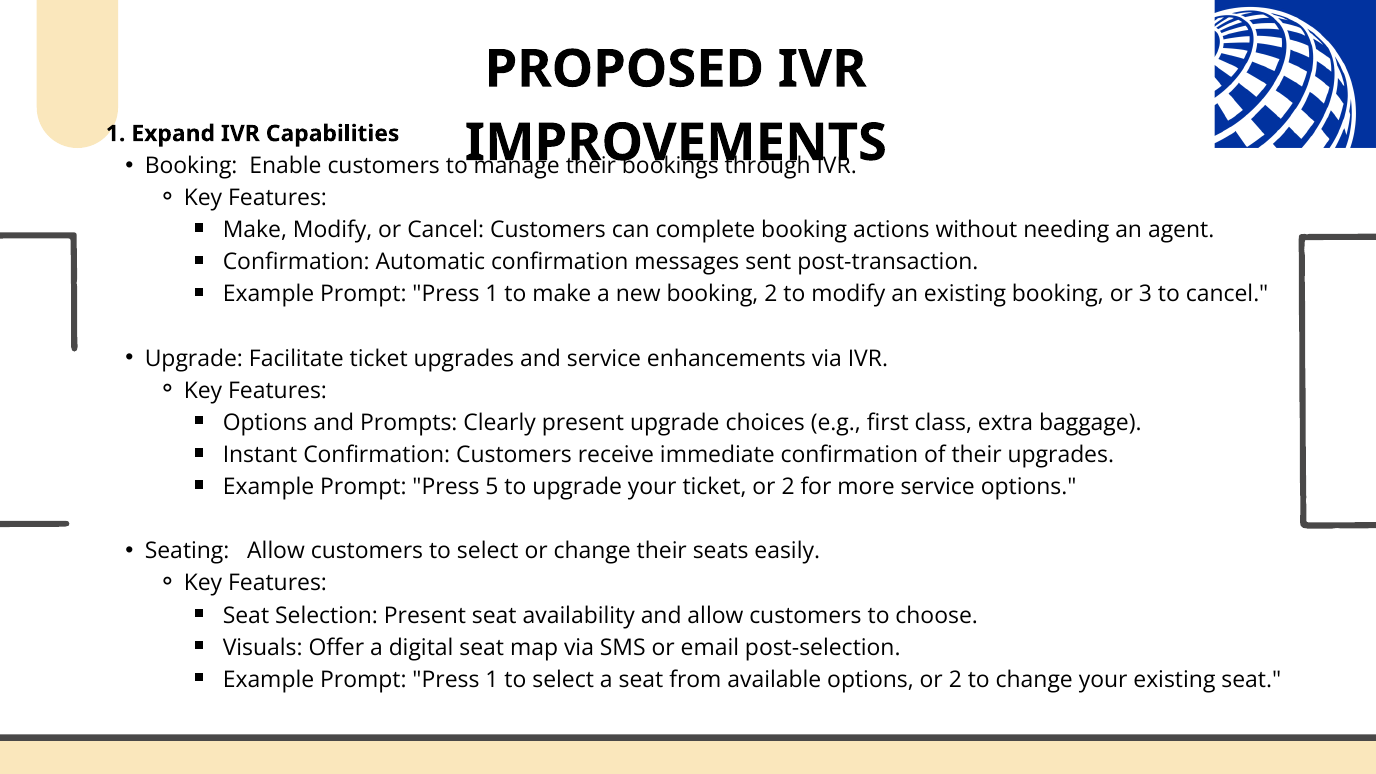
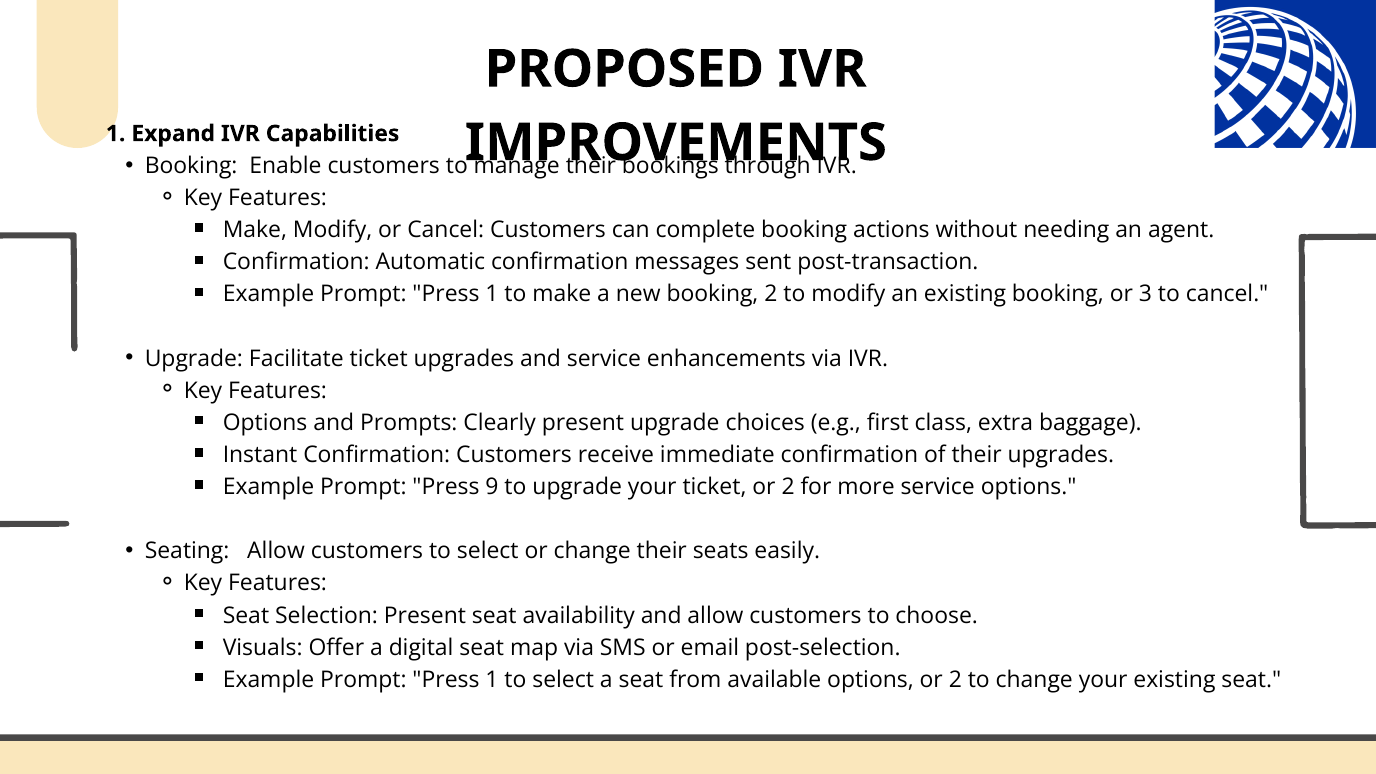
5: 5 -> 9
